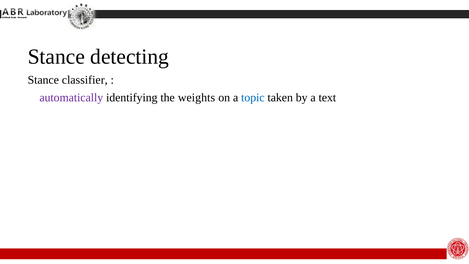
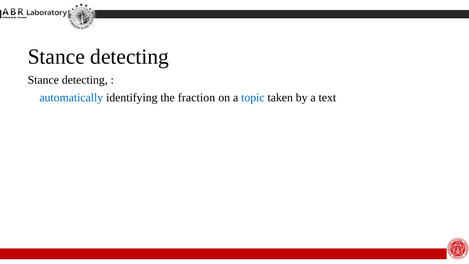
classifier at (85, 80): classifier -> detecting
automatically colour: purple -> blue
weights: weights -> fraction
